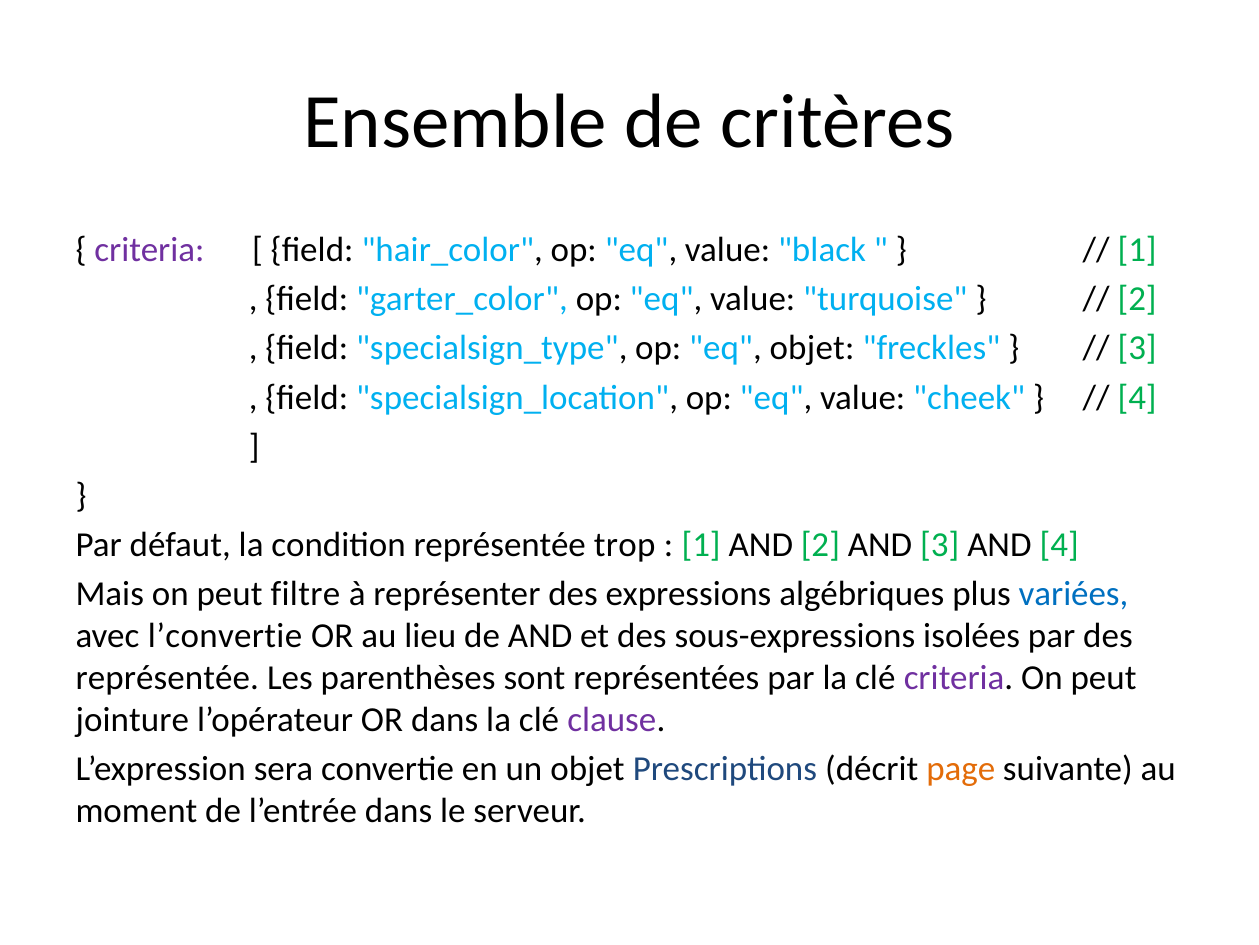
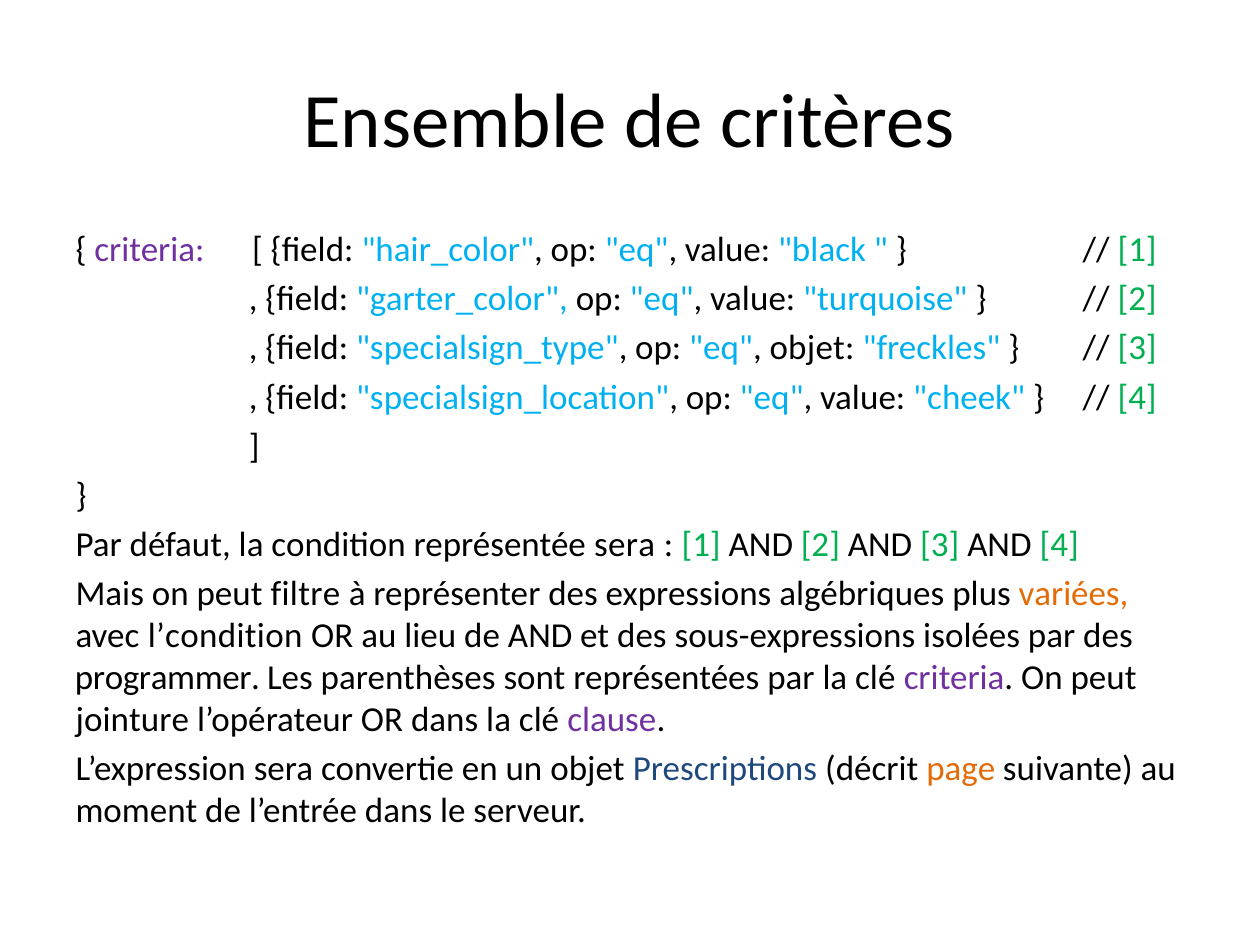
représentée trop: trop -> sera
variées colour: blue -> orange
l’convertie: l’convertie -> l’condition
représentée at (167, 677): représentée -> programmer
